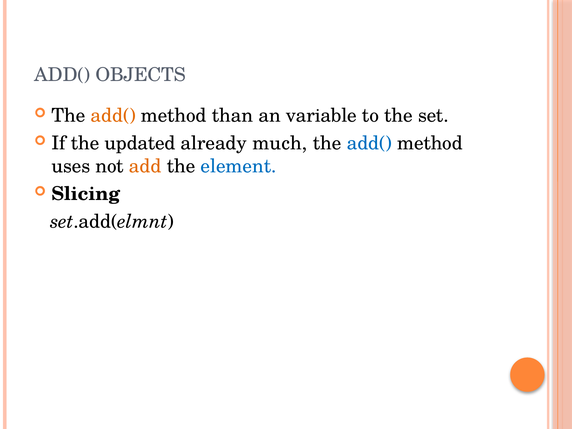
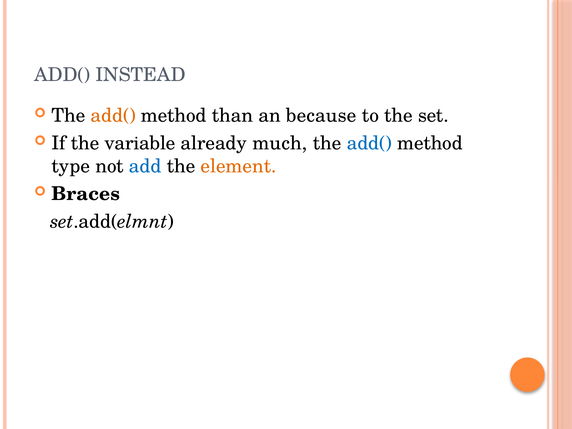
OBJECTS: OBJECTS -> INSTEAD
variable: variable -> because
updated: updated -> variable
uses: uses -> type
add colour: orange -> blue
element colour: blue -> orange
Slicing: Slicing -> Braces
